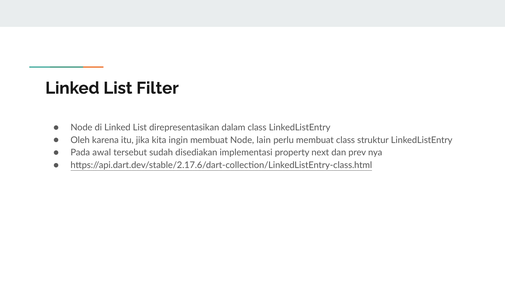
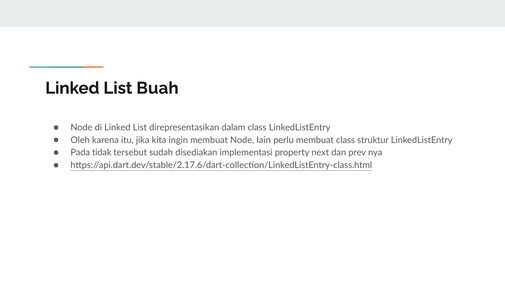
Filter: Filter -> Buah
awal: awal -> tidak
